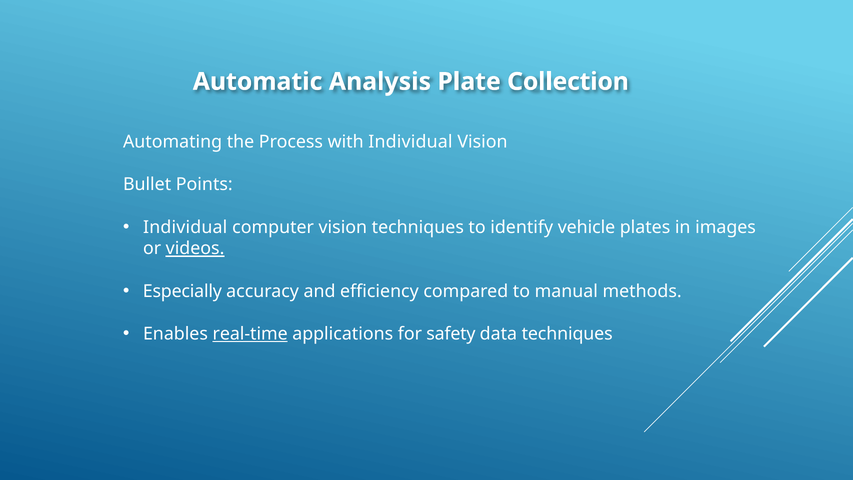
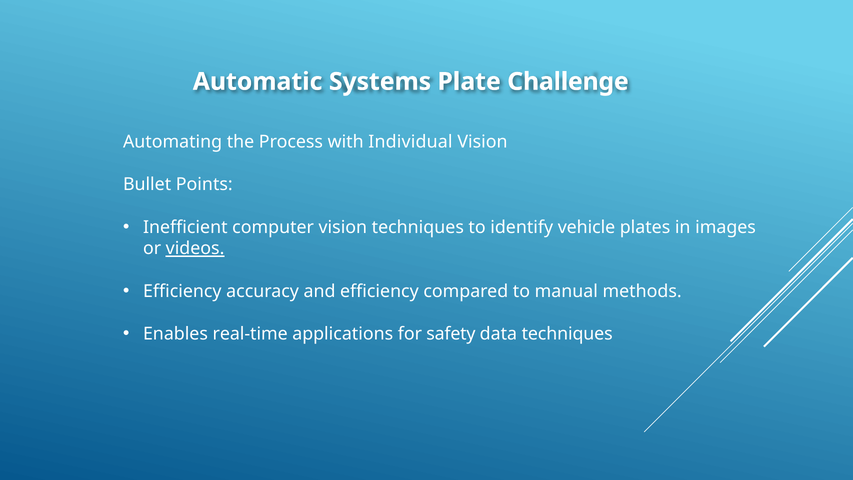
Analysis: Analysis -> Systems
Collection: Collection -> Challenge
Individual at (185, 227): Individual -> Inefficient
Especially at (182, 291): Especially -> Efficiency
real-time underline: present -> none
